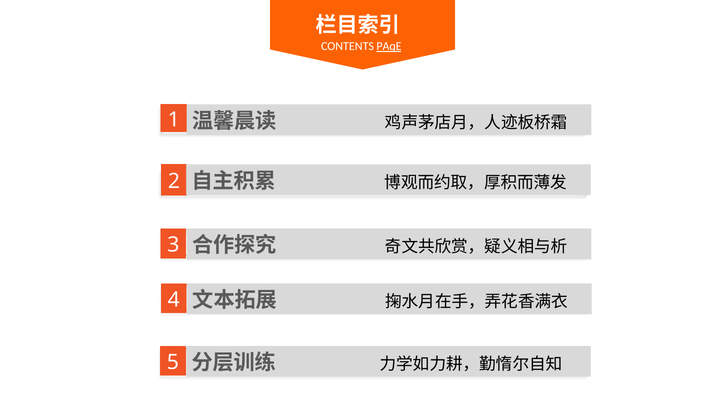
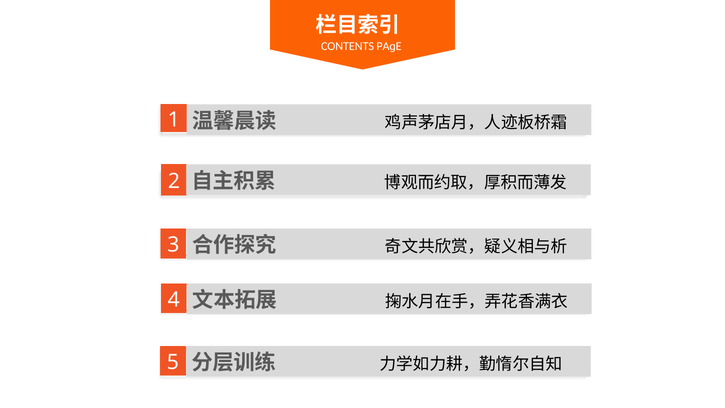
PAɡE underline: present -> none
